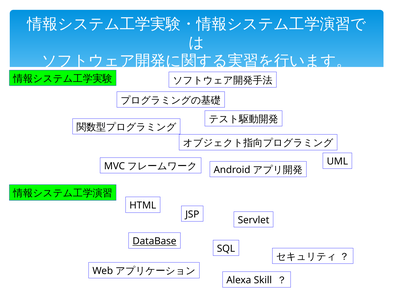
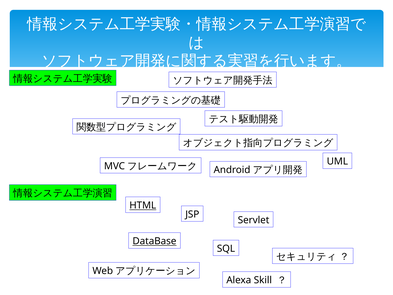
HTML underline: none -> present
